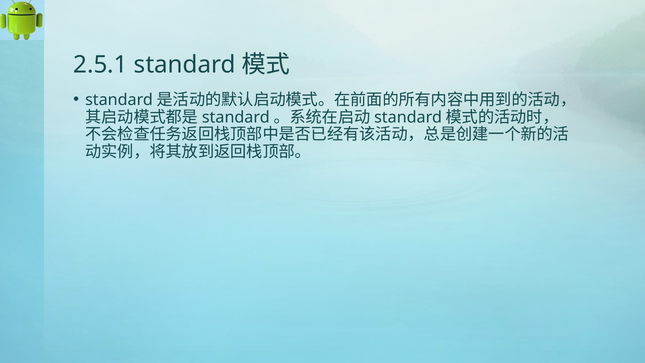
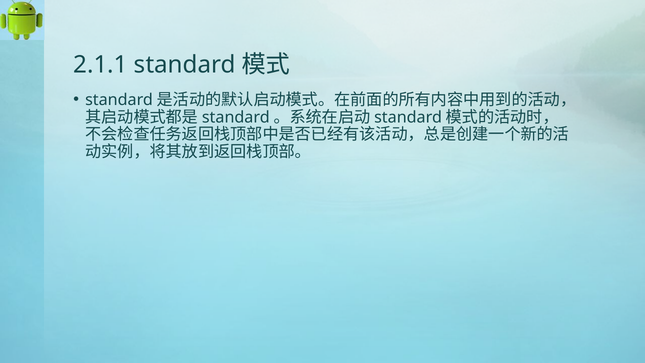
2.5.1: 2.5.1 -> 2.1.1
